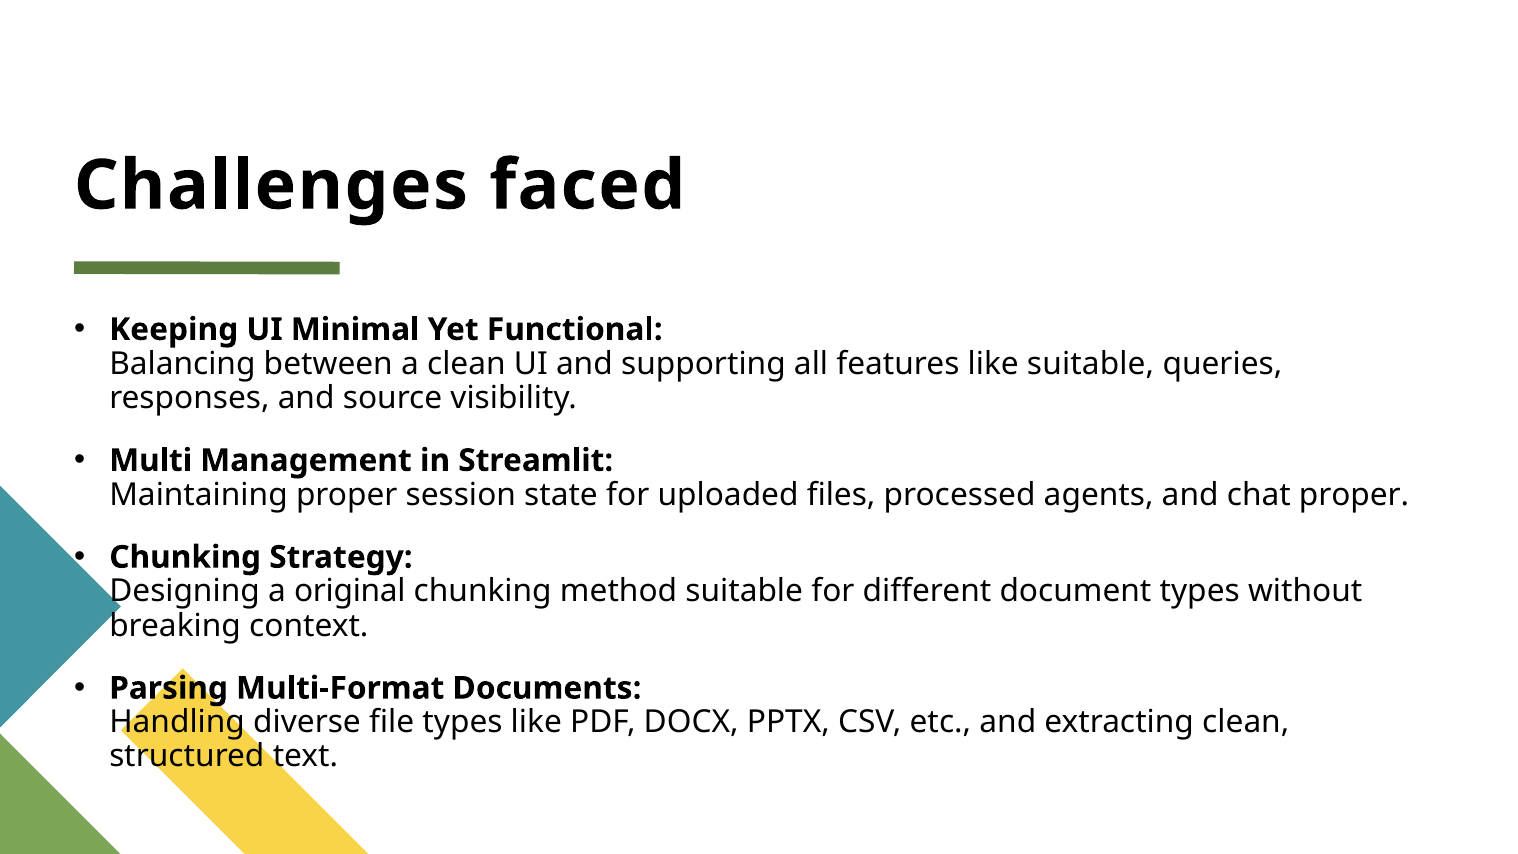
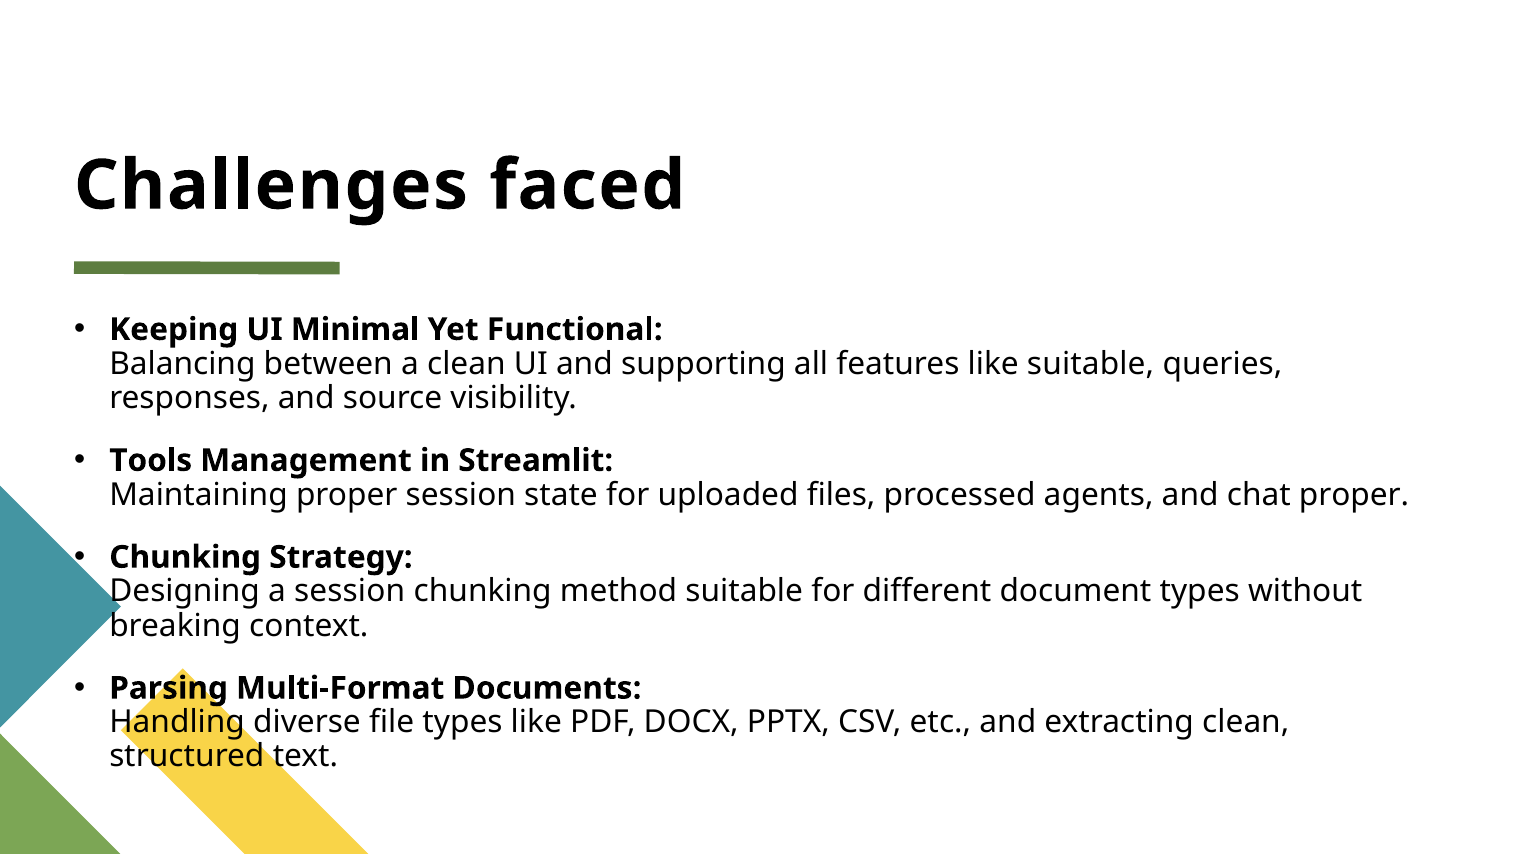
Multi: Multi -> Tools
a original: original -> session
